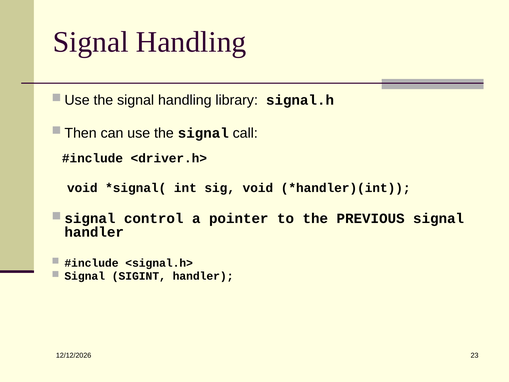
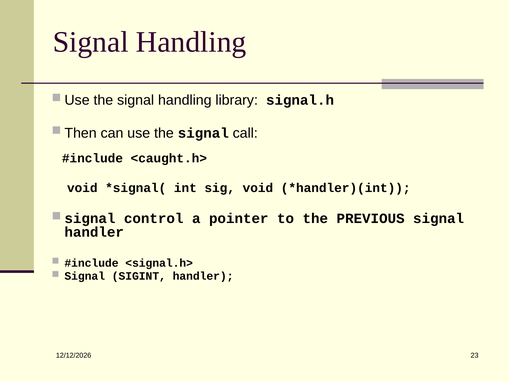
<driver.h>: <driver.h> -> <caught.h>
